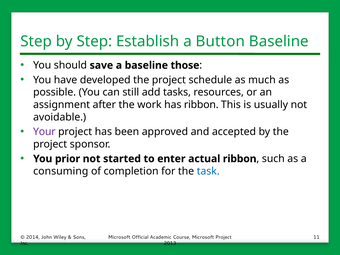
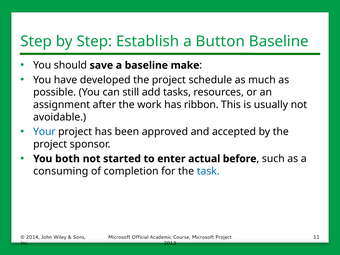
those: those -> make
Your colour: purple -> blue
prior: prior -> both
actual ribbon: ribbon -> before
